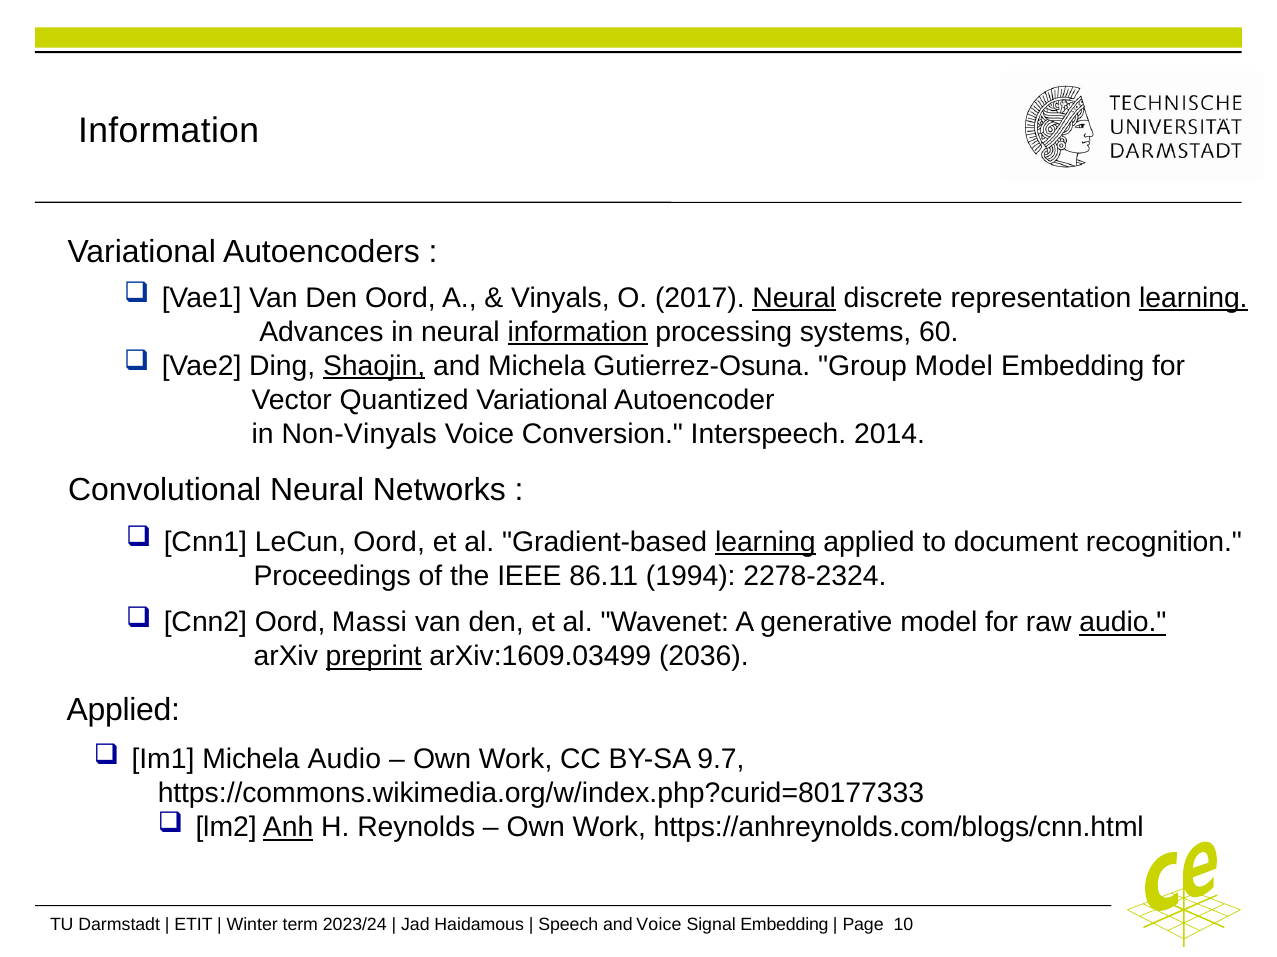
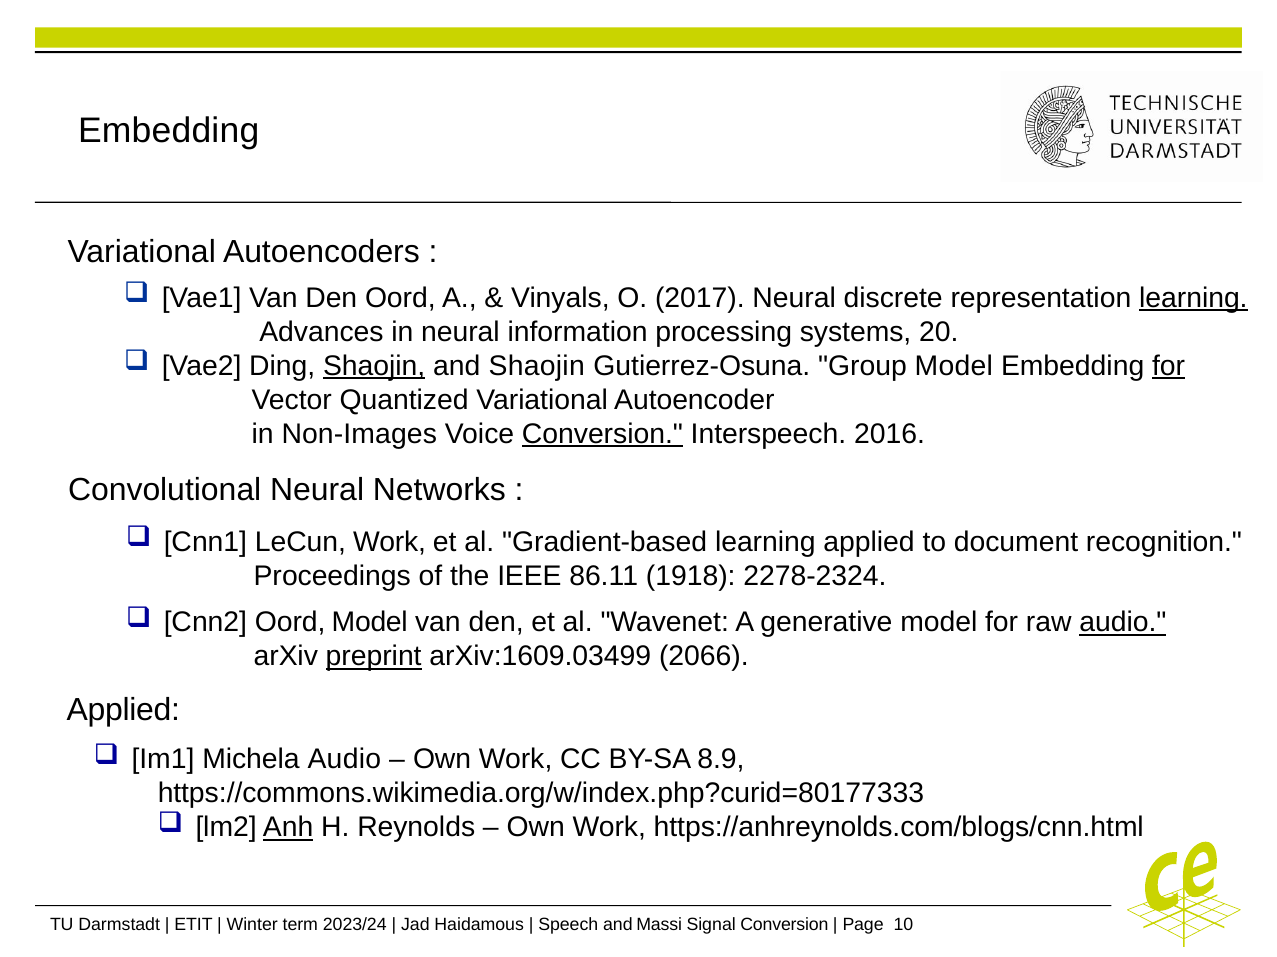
Information at (169, 131): Information -> Embedding
Neural at (794, 298) underline: present -> none
information at (578, 332) underline: present -> none
60: 60 -> 20
and Michela: Michela -> Shaojin
for at (1169, 366) underline: none -> present
Non-Vinyals: Non-Vinyals -> Non-Images
Conversion at (602, 434) underline: none -> present
2014: 2014 -> 2016
LeCun Oord: Oord -> Work
learning at (765, 542) underline: present -> none
1994: 1994 -> 1918
Oord Massi: Massi -> Model
2036: 2036 -> 2066
9.7: 9.7 -> 8.9
and Voice: Voice -> Massi
Embedding at (784, 926): Embedding -> Conversion
